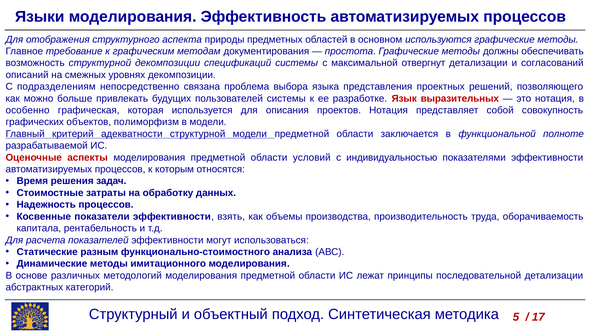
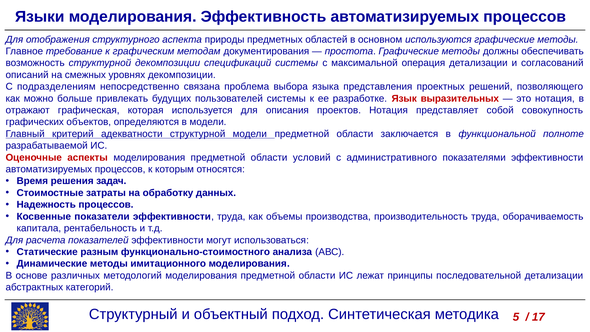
отвергнут: отвергнут -> операция
особенно: особенно -> отражают
полиморфизм: полиморфизм -> определяются
индивидуальностью: индивидуальностью -> административного
эффективности взять: взять -> труда
